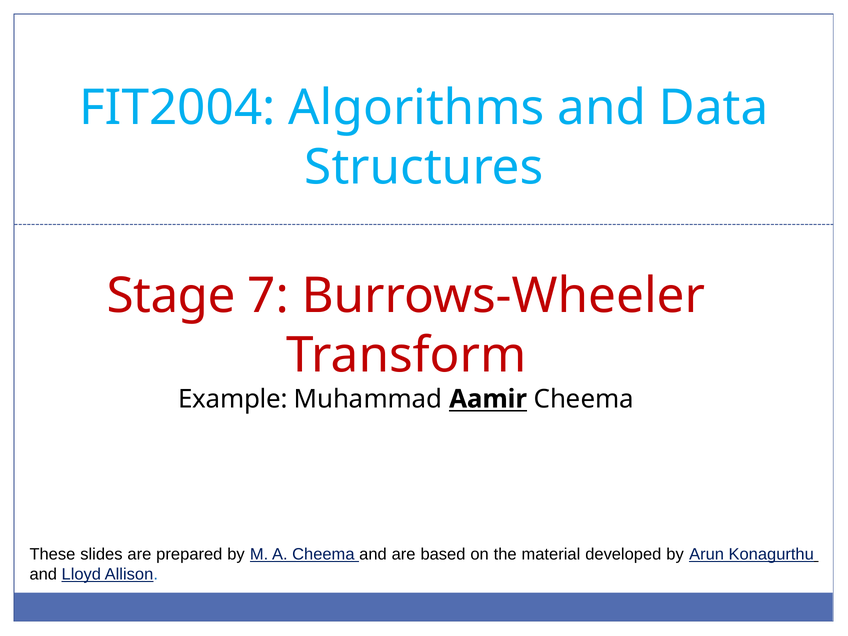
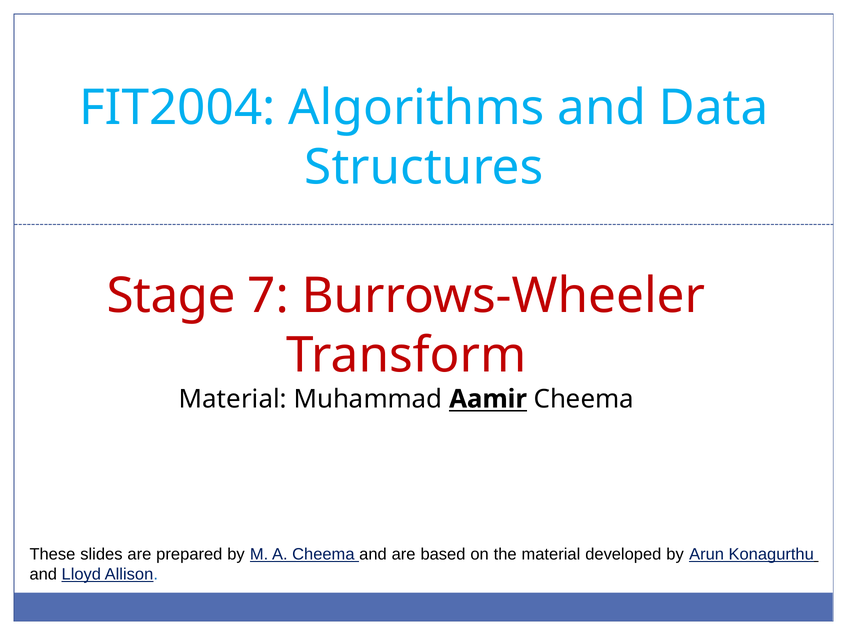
Example at (233, 399): Example -> Material
